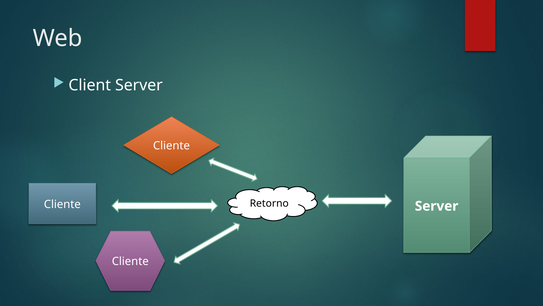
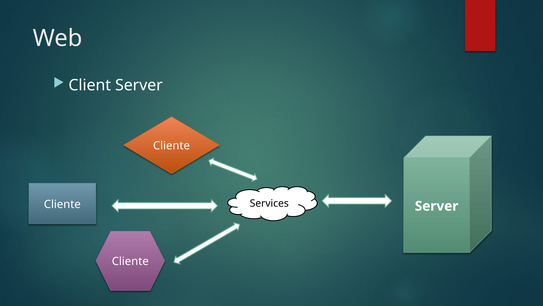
Retorno: Retorno -> Services
